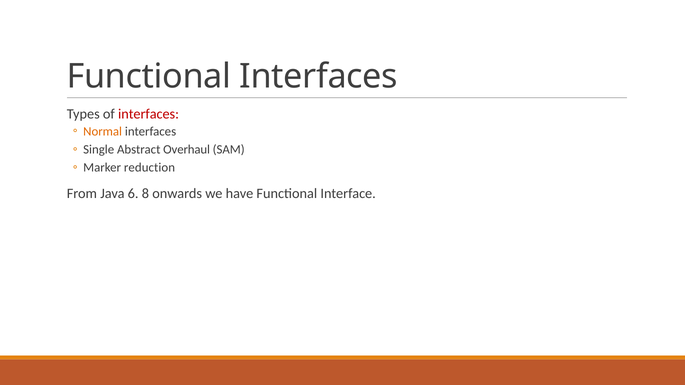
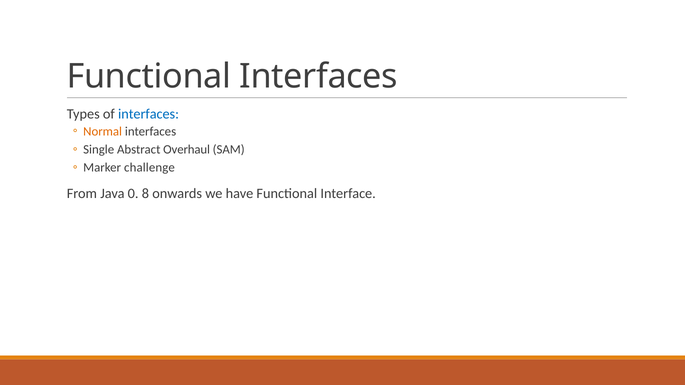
interfaces at (149, 114) colour: red -> blue
reduction: reduction -> challenge
6: 6 -> 0
